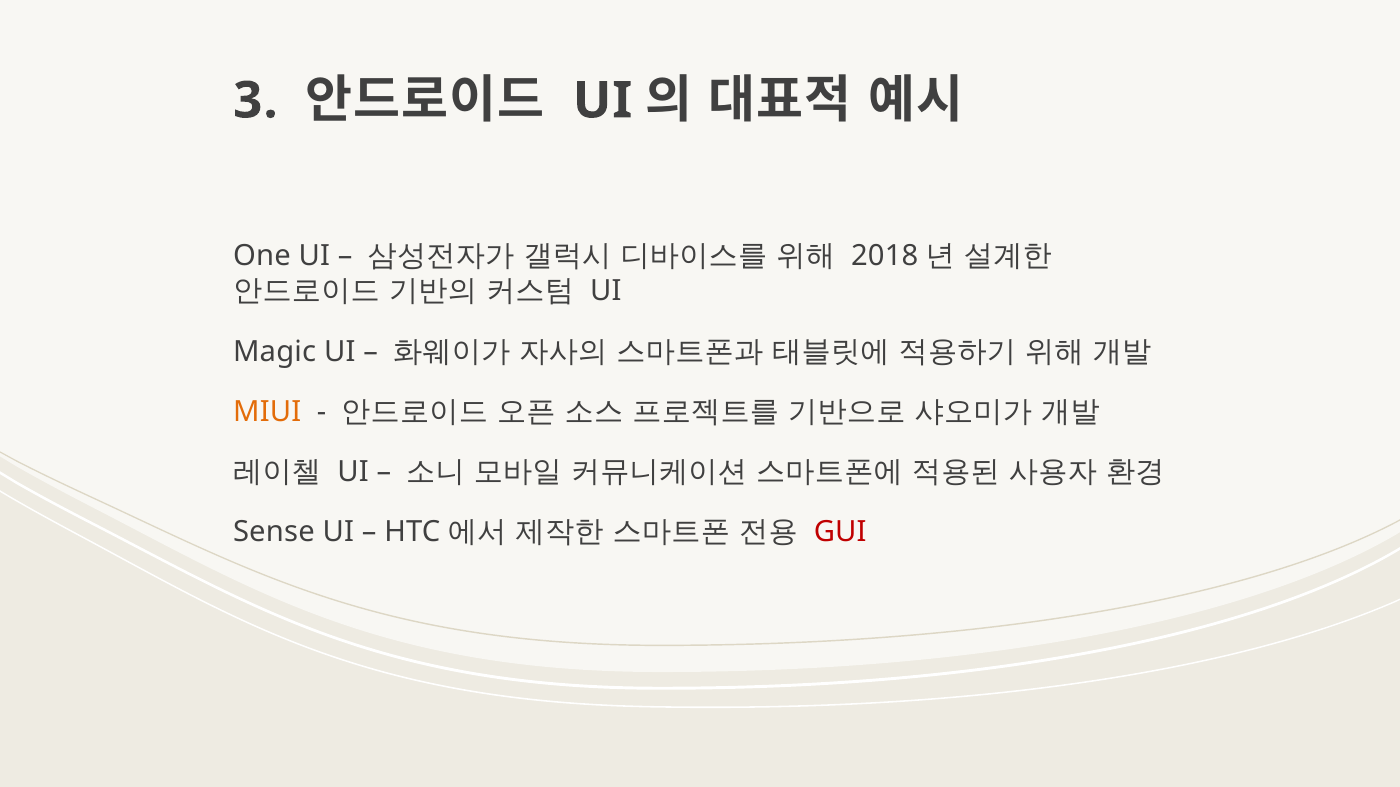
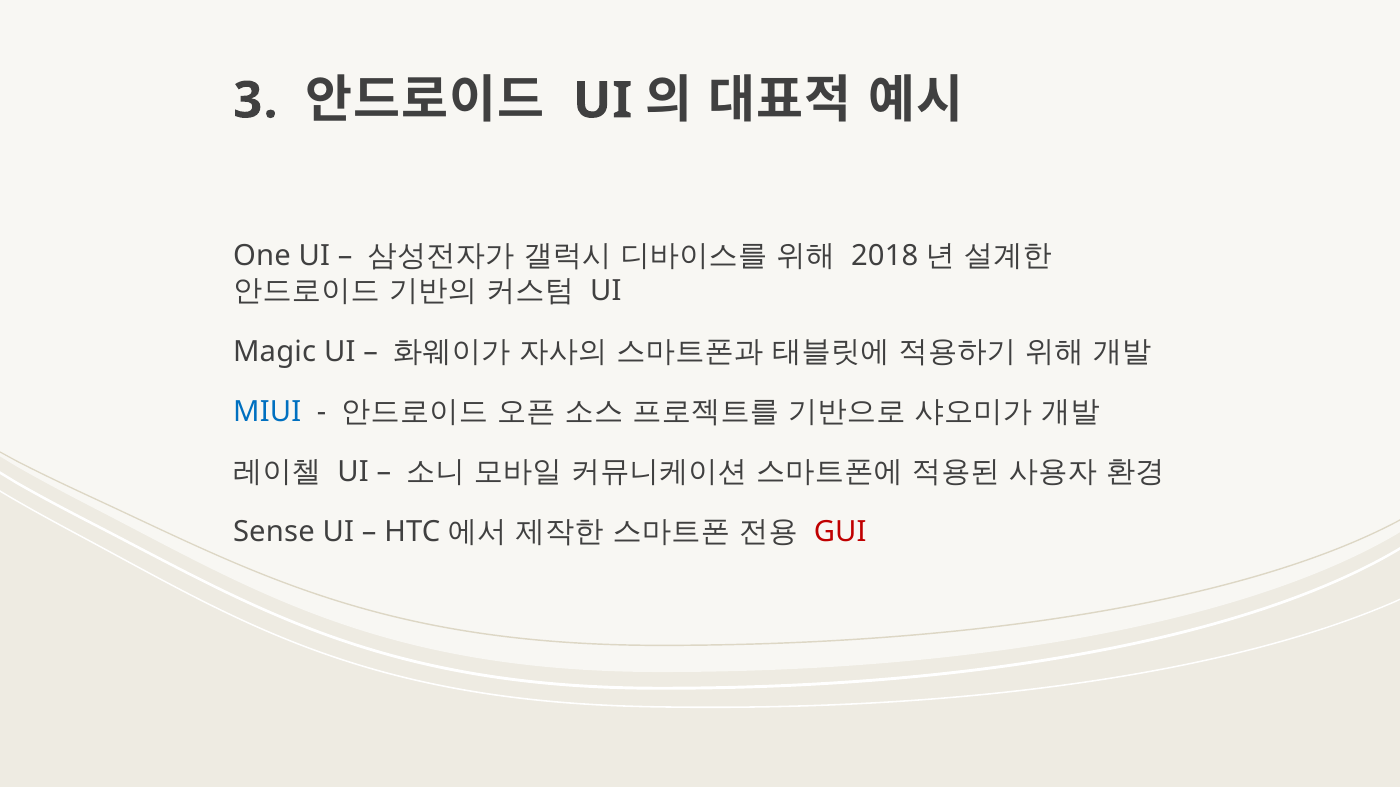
MIUI colour: orange -> blue
